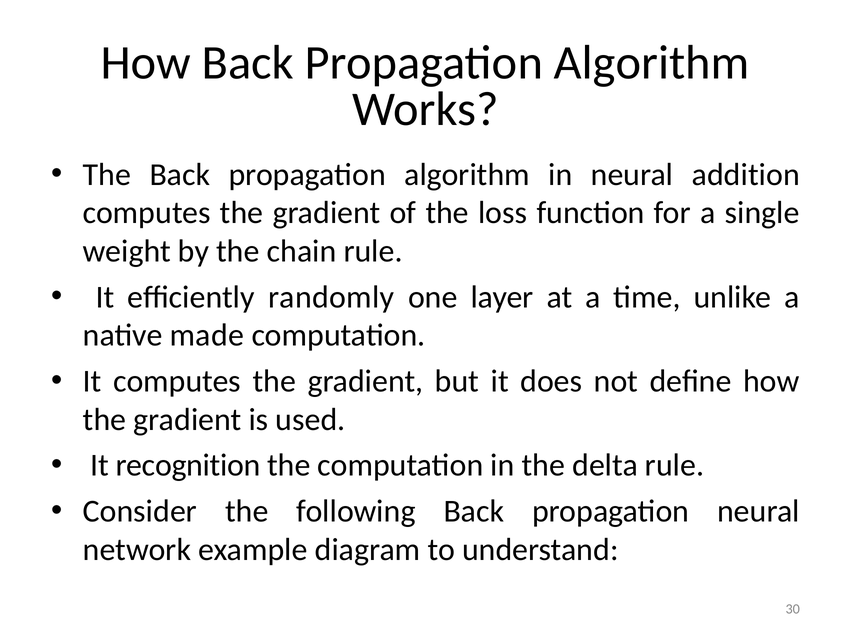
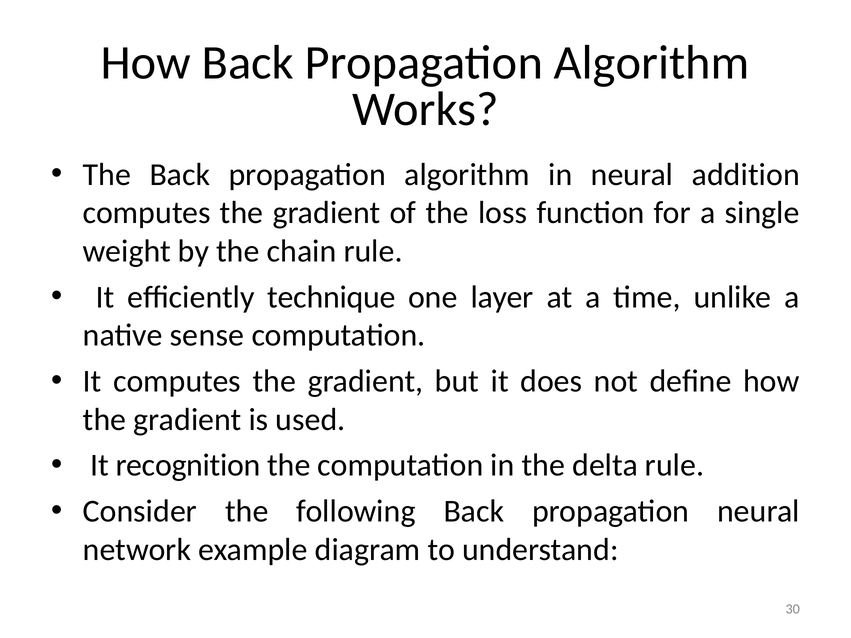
randomly: randomly -> technique
made: made -> sense
